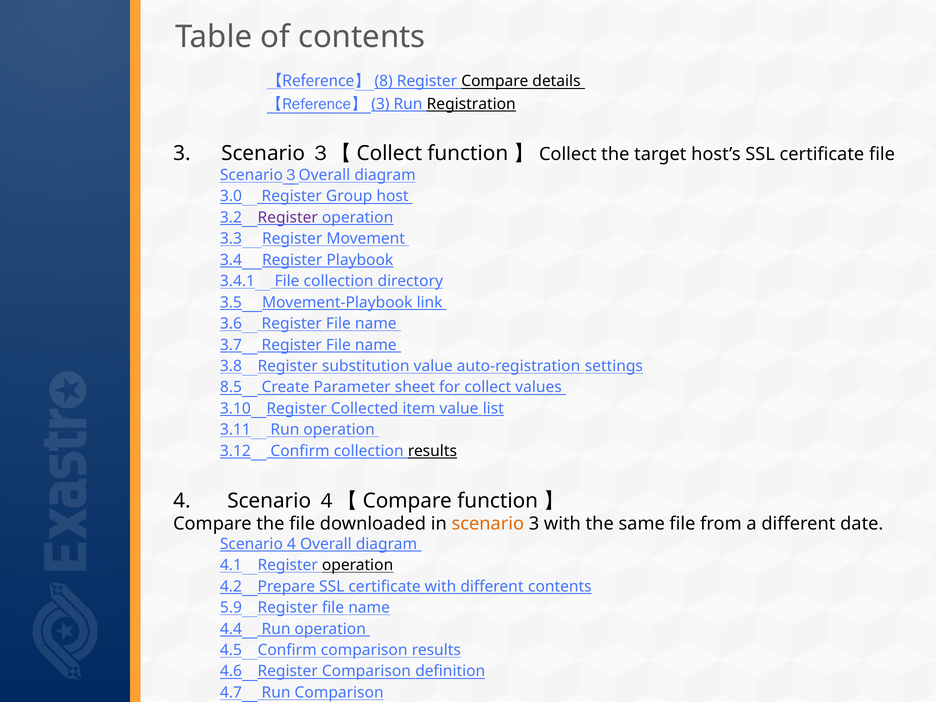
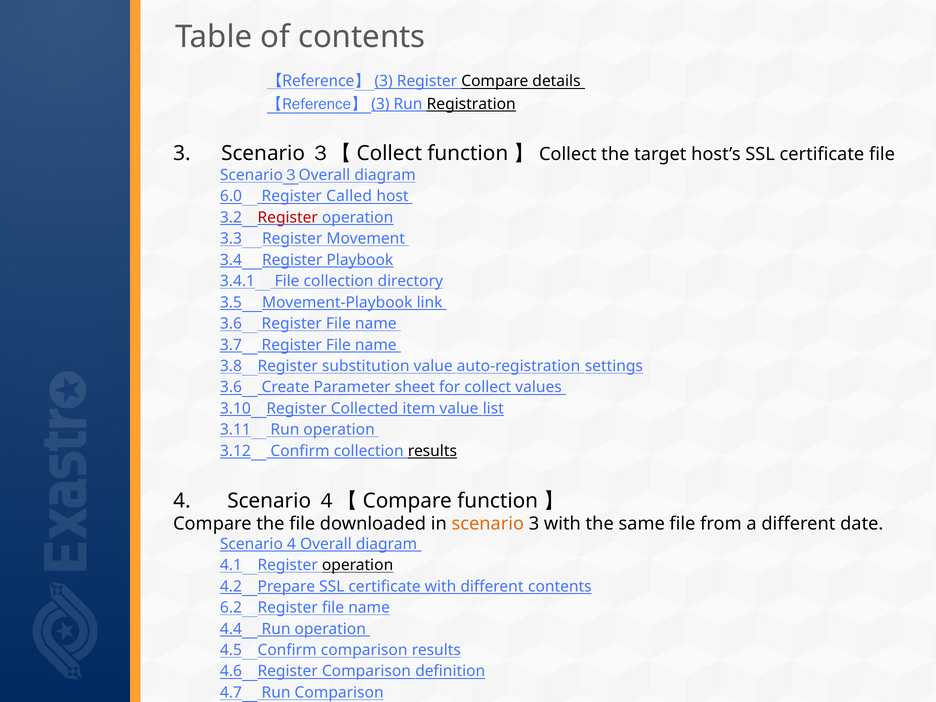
8 at (384, 81): 8 -> 3
3.0: 3.0 -> 6.0
Group: Group -> Called
Register at (288, 218) colour: purple -> red
8.5 at (231, 387): 8.5 -> 3.6
5.9: 5.9 -> 6.2
